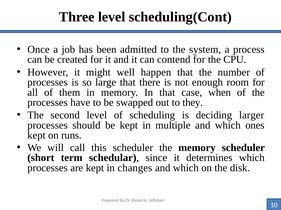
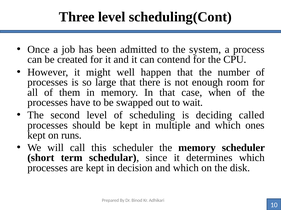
they: they -> wait
larger: larger -> called
changes: changes -> decision
